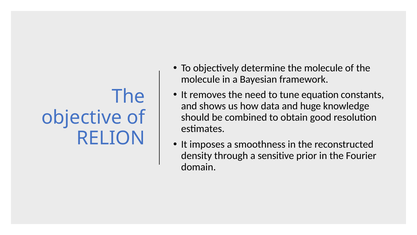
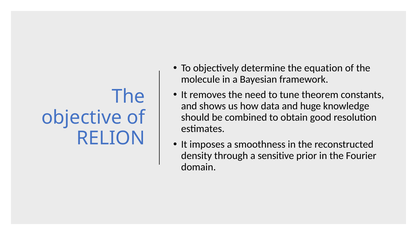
determine the molecule: molecule -> equation
equation: equation -> theorem
